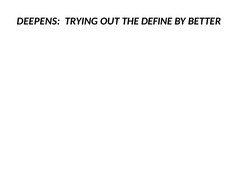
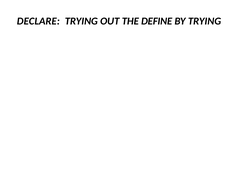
DEEPENS: DEEPENS -> DECLARE
BY BETTER: BETTER -> TRYING
